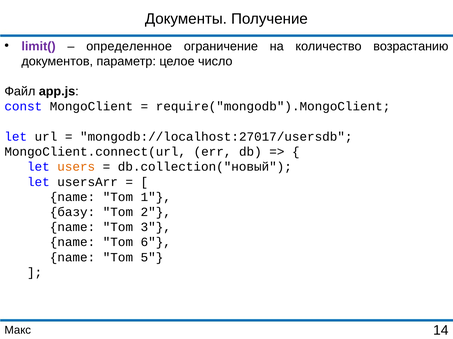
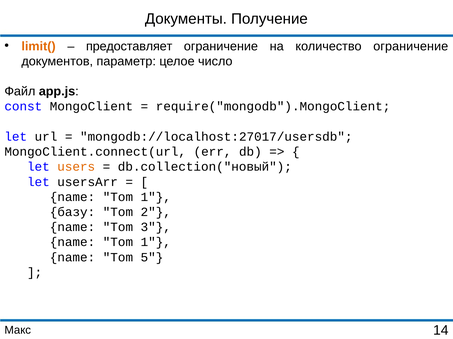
limit( colour: purple -> orange
определенное: определенное -> предоставляет
количество возрастанию: возрастанию -> ограничение
6 at (156, 243): 6 -> 1
